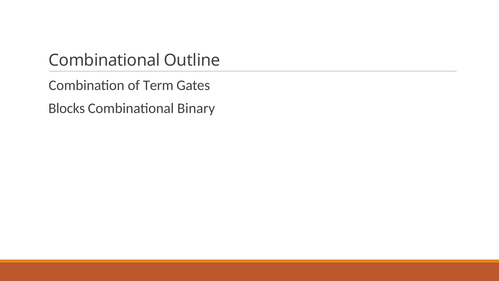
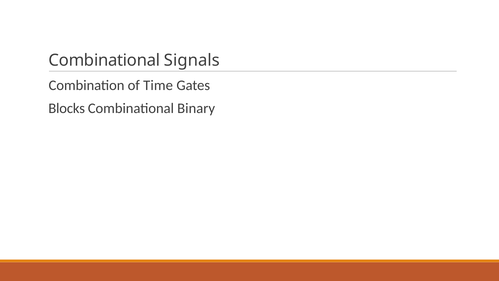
Outline: Outline -> Signals
Term: Term -> Time
